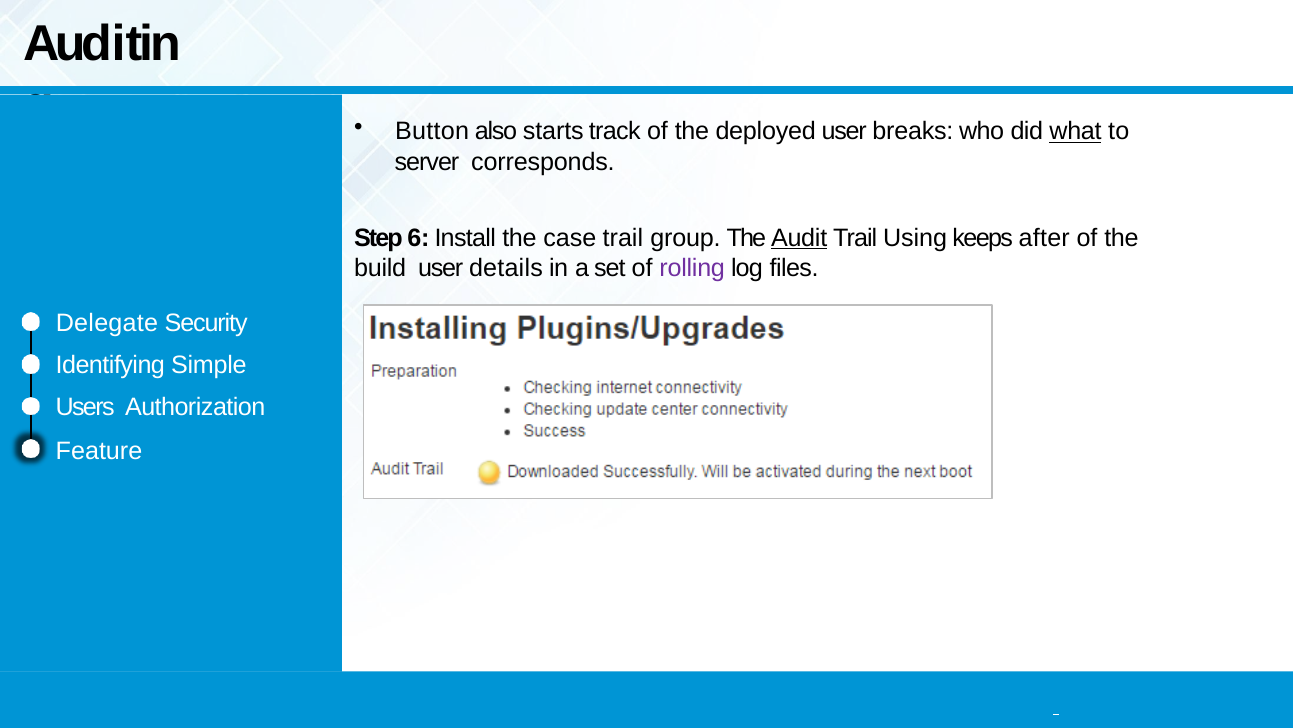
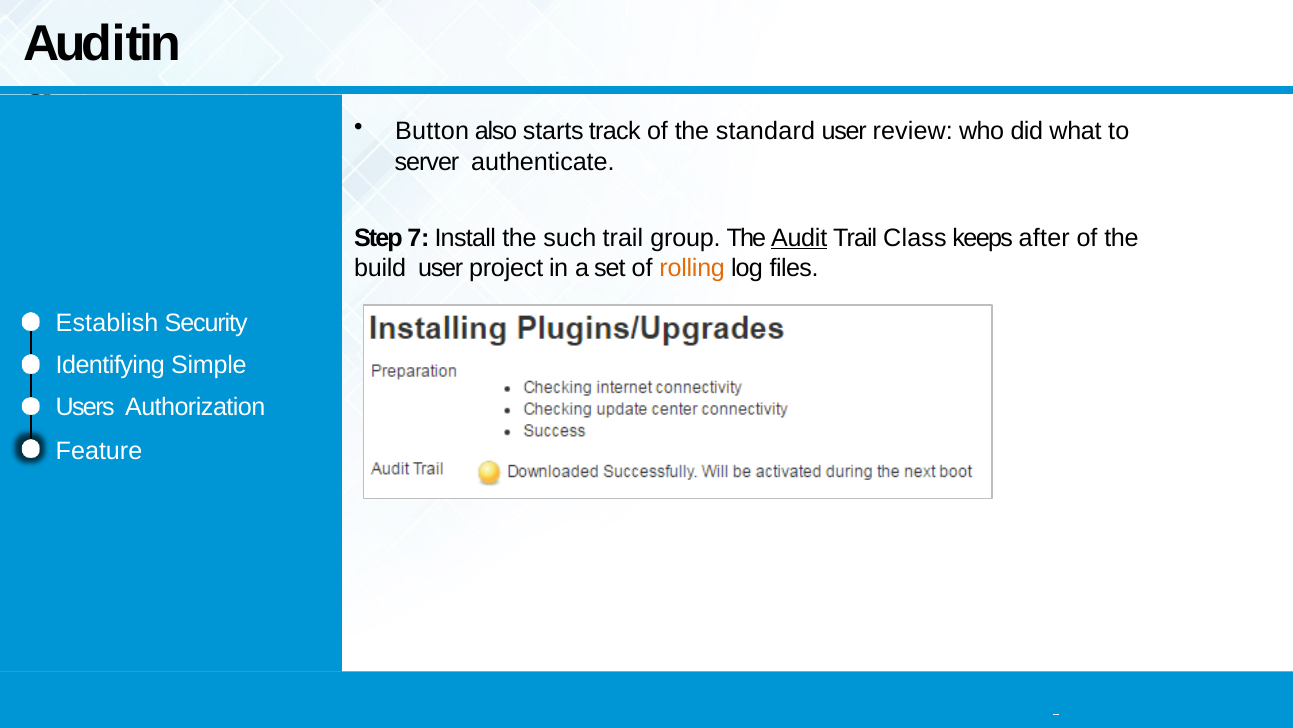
deployed: deployed -> standard
breaks: breaks -> review
what underline: present -> none
corresponds: corresponds -> authenticate
6: 6 -> 7
case: case -> such
Using: Using -> Class
details: details -> project
rolling colour: purple -> orange
Delegate: Delegate -> Establish
